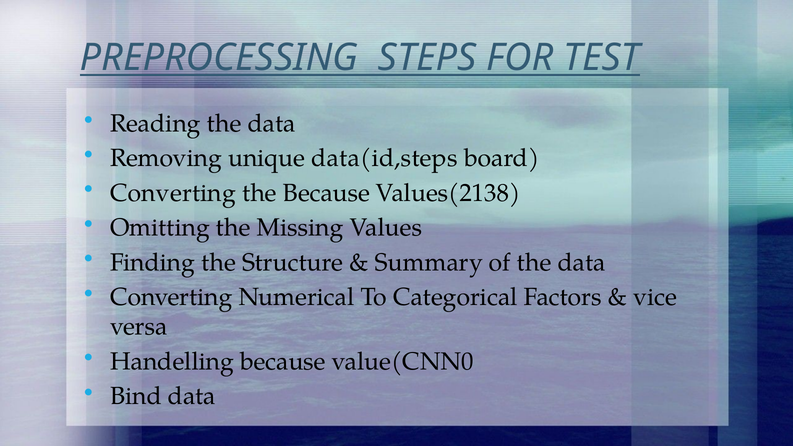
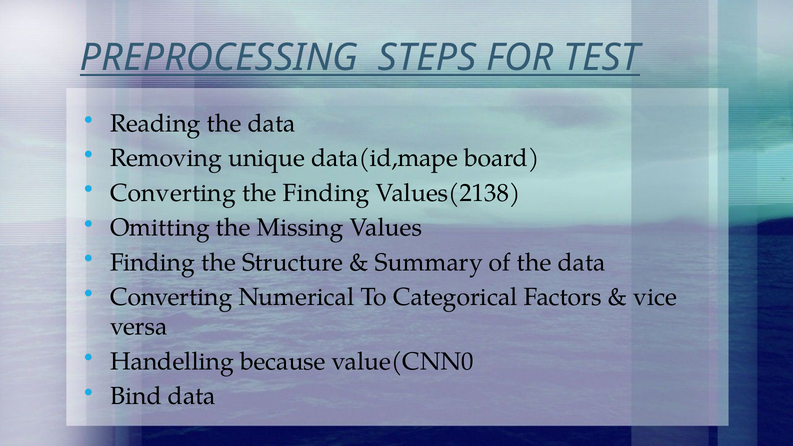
data(id,steps: data(id,steps -> data(id,mape
the Because: Because -> Finding
